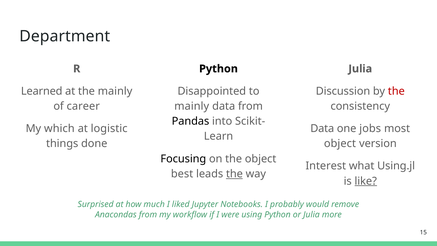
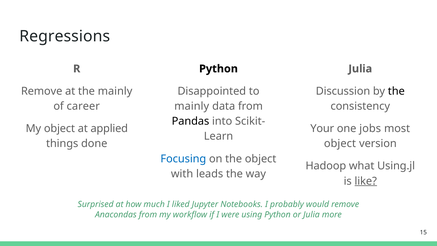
Department: Department -> Regressions
Learned at (42, 91): Learned -> Remove
the at (396, 91) colour: red -> black
My which: which -> object
logistic: logistic -> applied
Data at (322, 128): Data -> Your
Focusing colour: black -> blue
Interest: Interest -> Hadoop
best: best -> with
the at (234, 174) underline: present -> none
